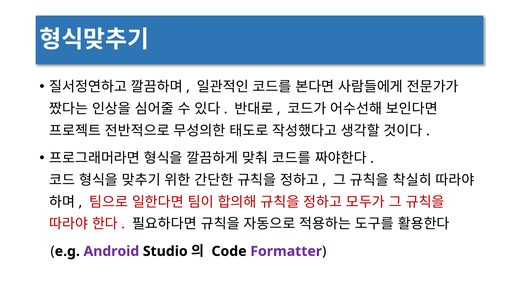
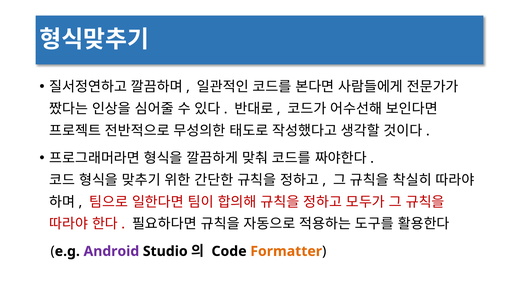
Formatter colour: purple -> orange
